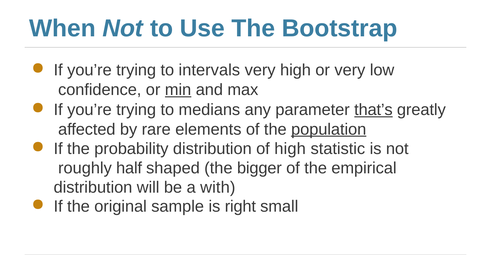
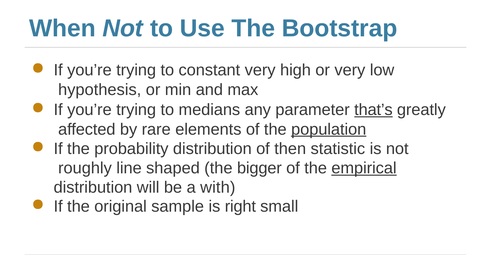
intervals: intervals -> constant
confidence: confidence -> hypothesis
min underline: present -> none
of high: high -> then
half: half -> line
empirical underline: none -> present
